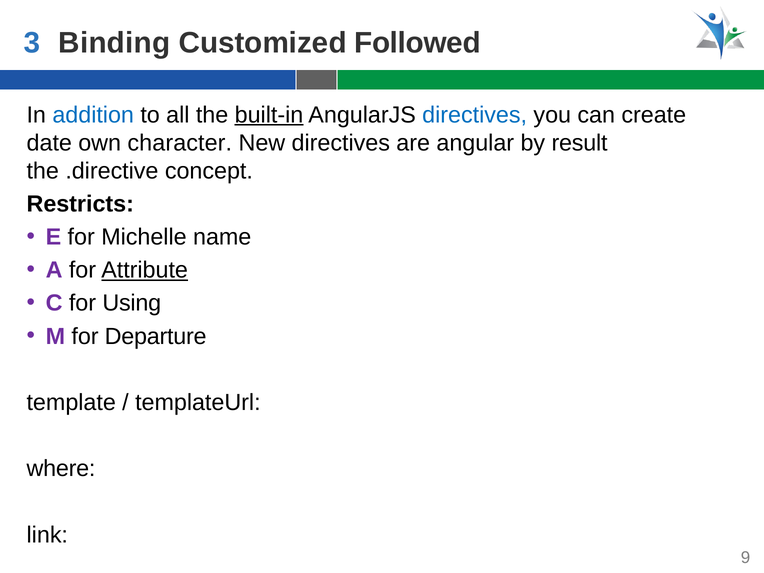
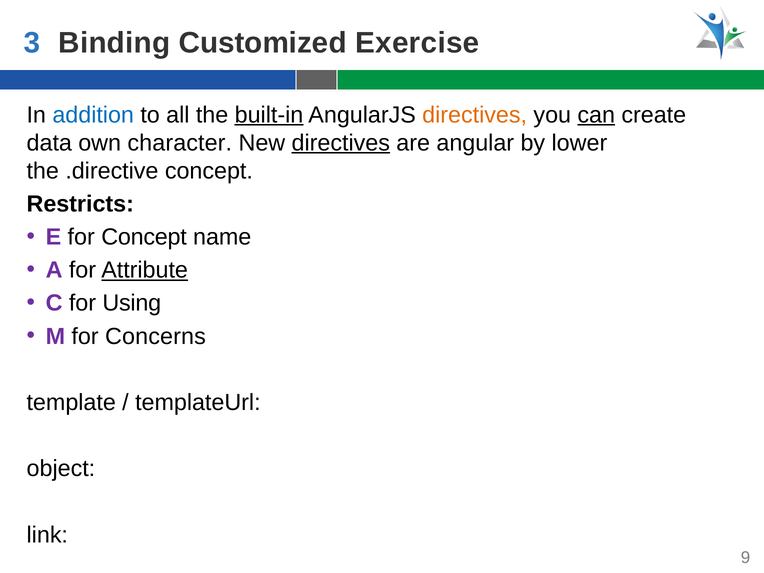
Followed: Followed -> Exercise
directives at (475, 115) colour: blue -> orange
can underline: none -> present
date: date -> data
directives at (341, 143) underline: none -> present
result: result -> lower
for Michelle: Michelle -> Concept
Departure: Departure -> Concerns
where: where -> object
